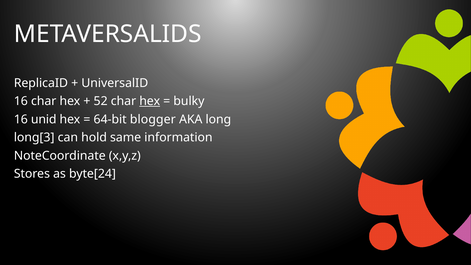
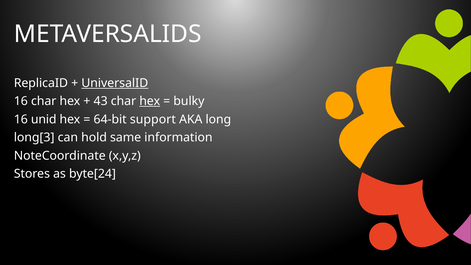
UniversalID underline: none -> present
52: 52 -> 43
blogger: blogger -> support
